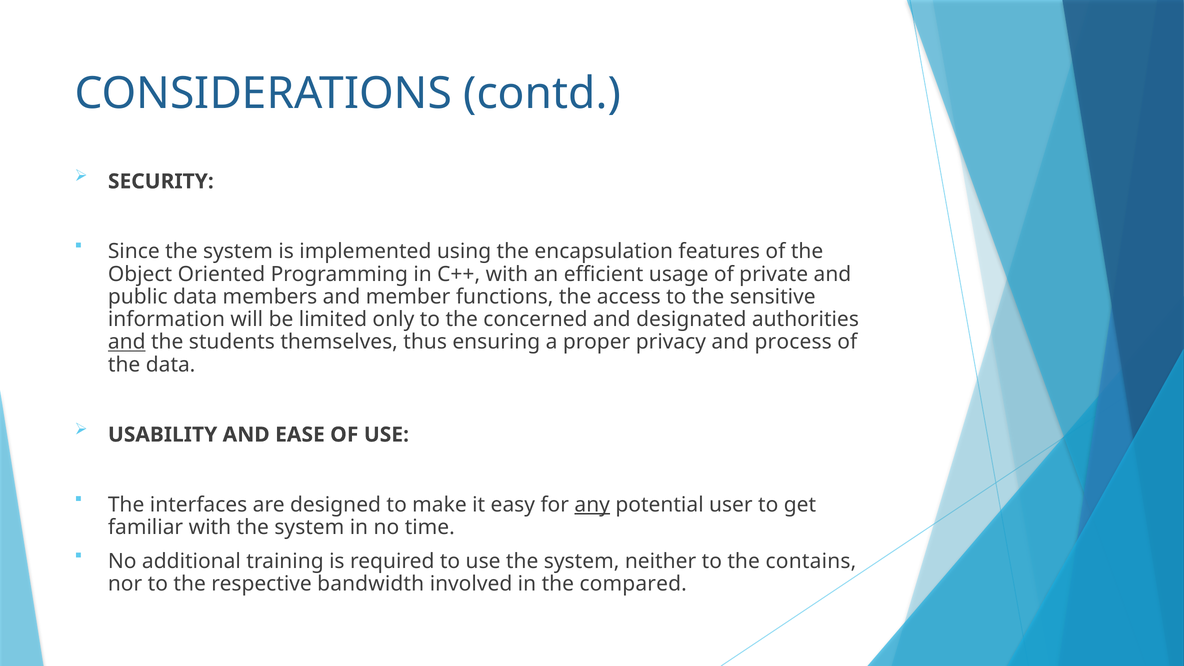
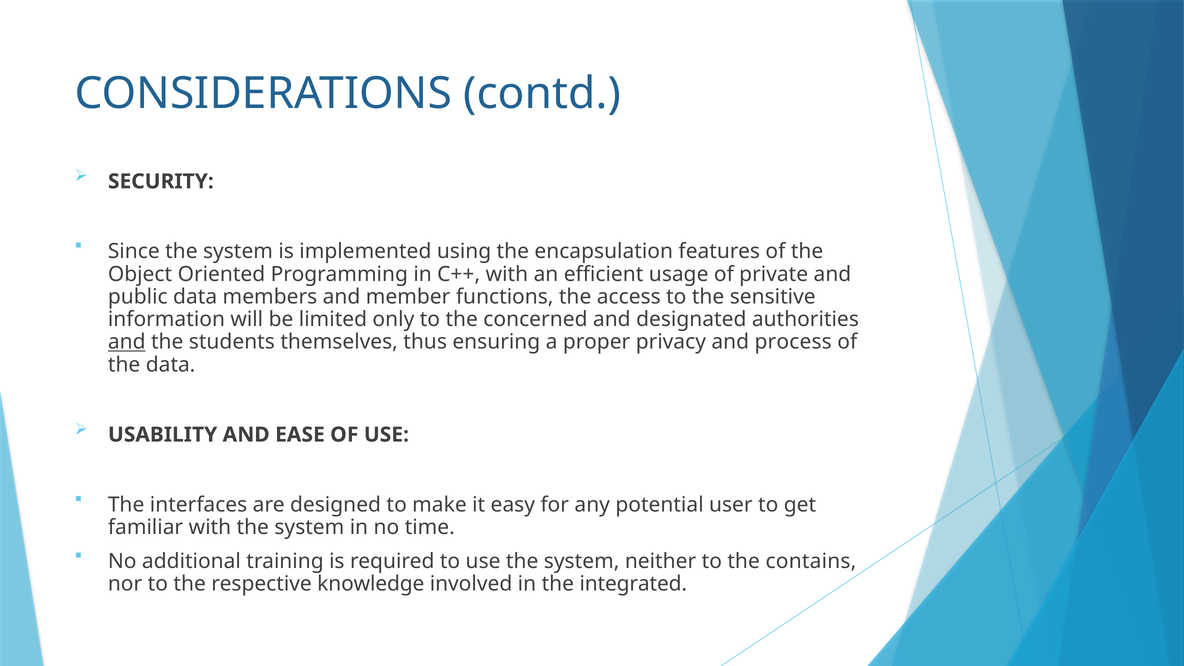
any underline: present -> none
bandwidth: bandwidth -> knowledge
compared: compared -> integrated
